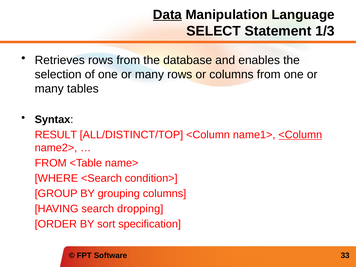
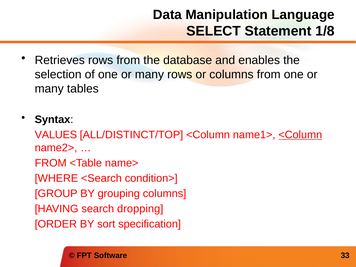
Data underline: present -> none
1/3: 1/3 -> 1/8
RESULT: RESULT -> VALUES
